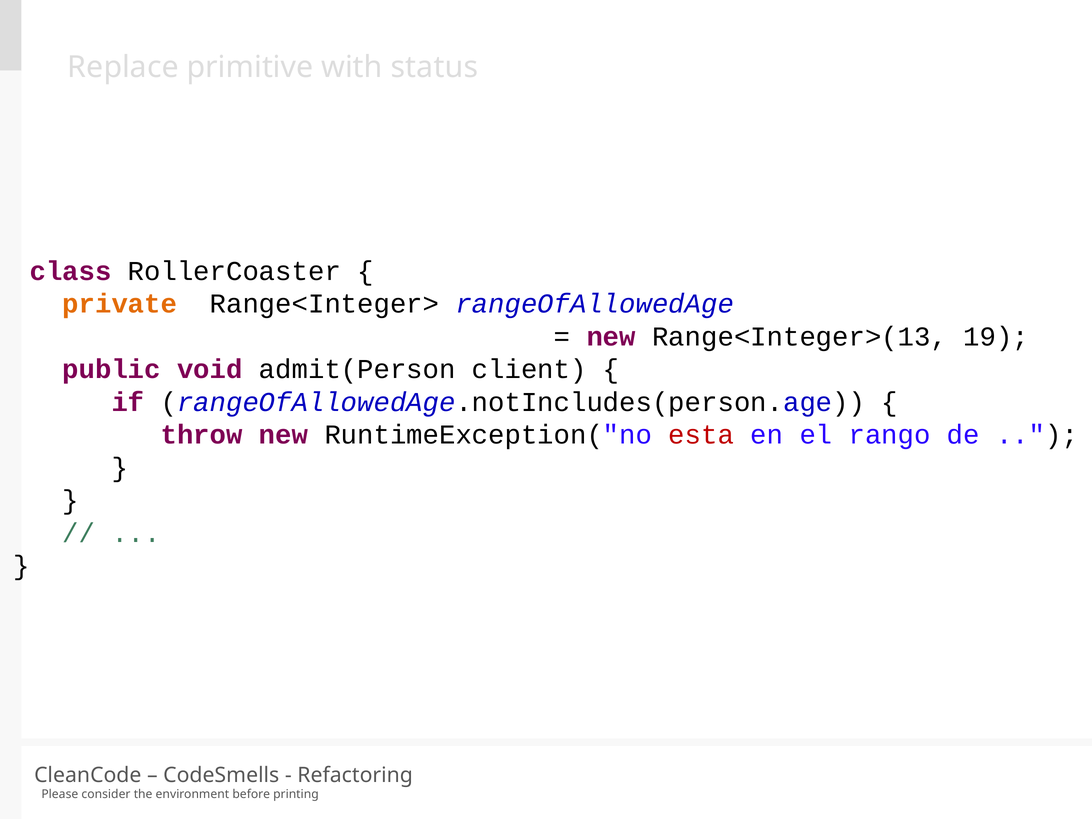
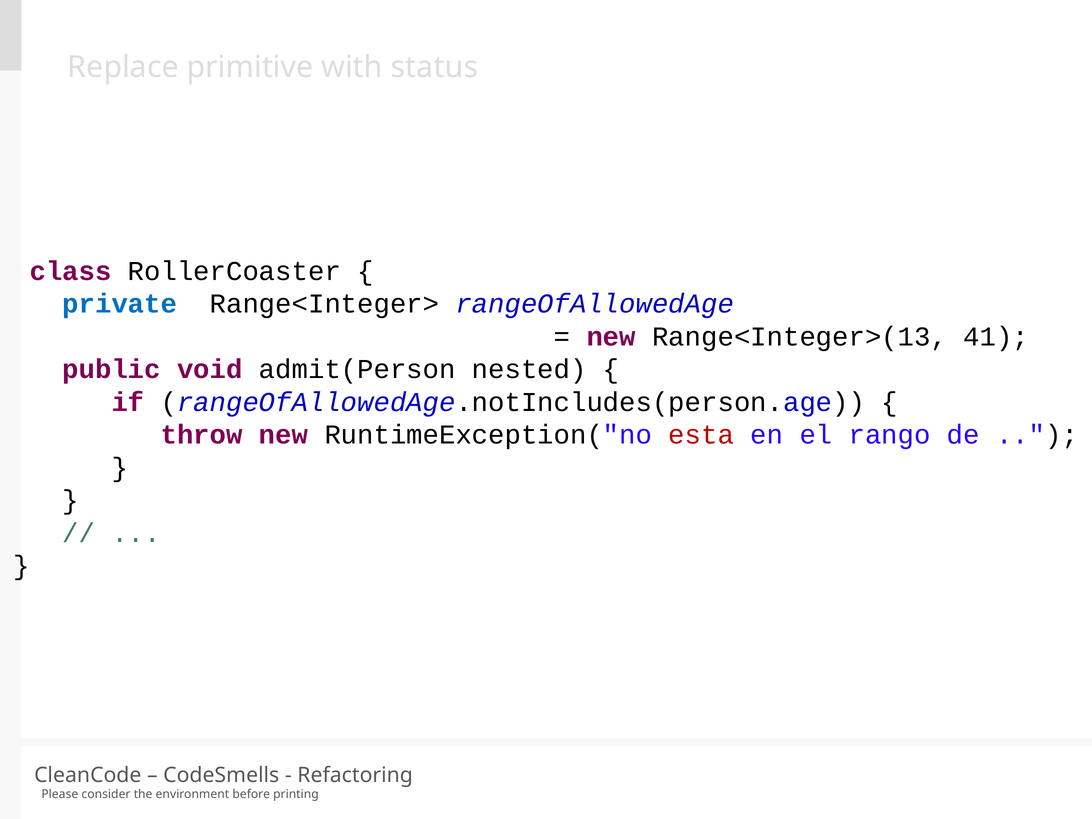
private colour: orange -> blue
19: 19 -> 41
client: client -> nested
